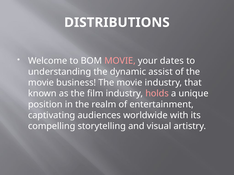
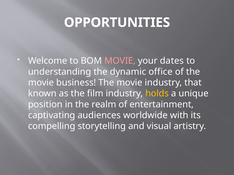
DISTRIBUTIONS: DISTRIBUTIONS -> OPPORTUNITIES
assist: assist -> office
holds colour: pink -> yellow
